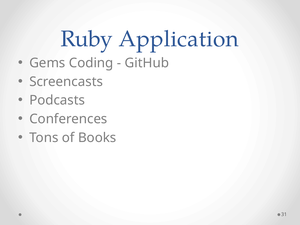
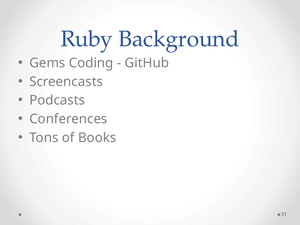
Application: Application -> Background
